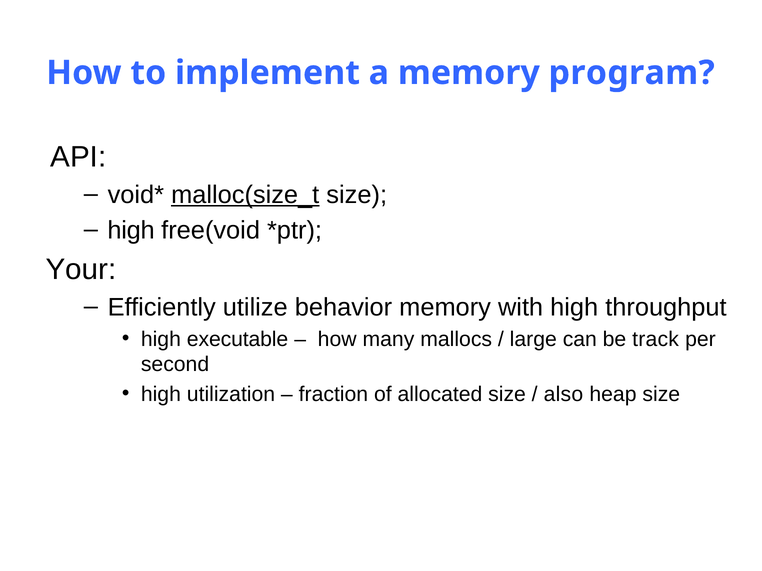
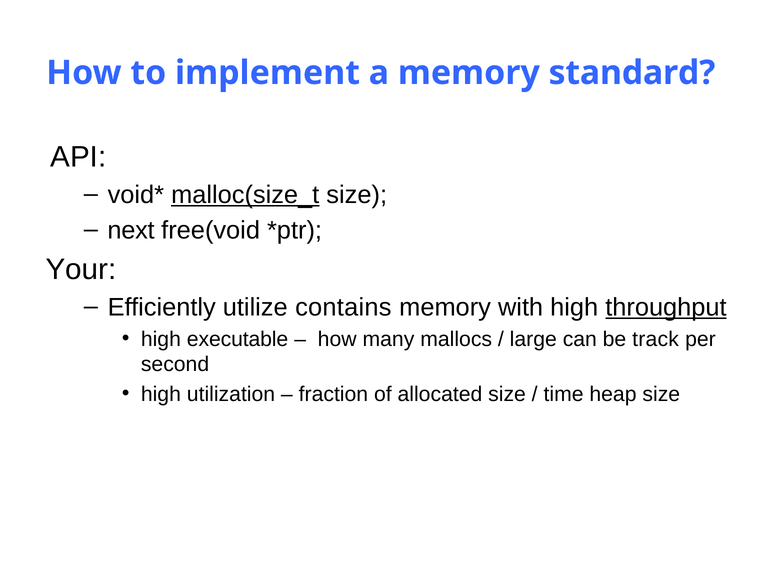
program: program -> standard
high at (131, 230): high -> next
behavior: behavior -> contains
throughput underline: none -> present
also: also -> time
